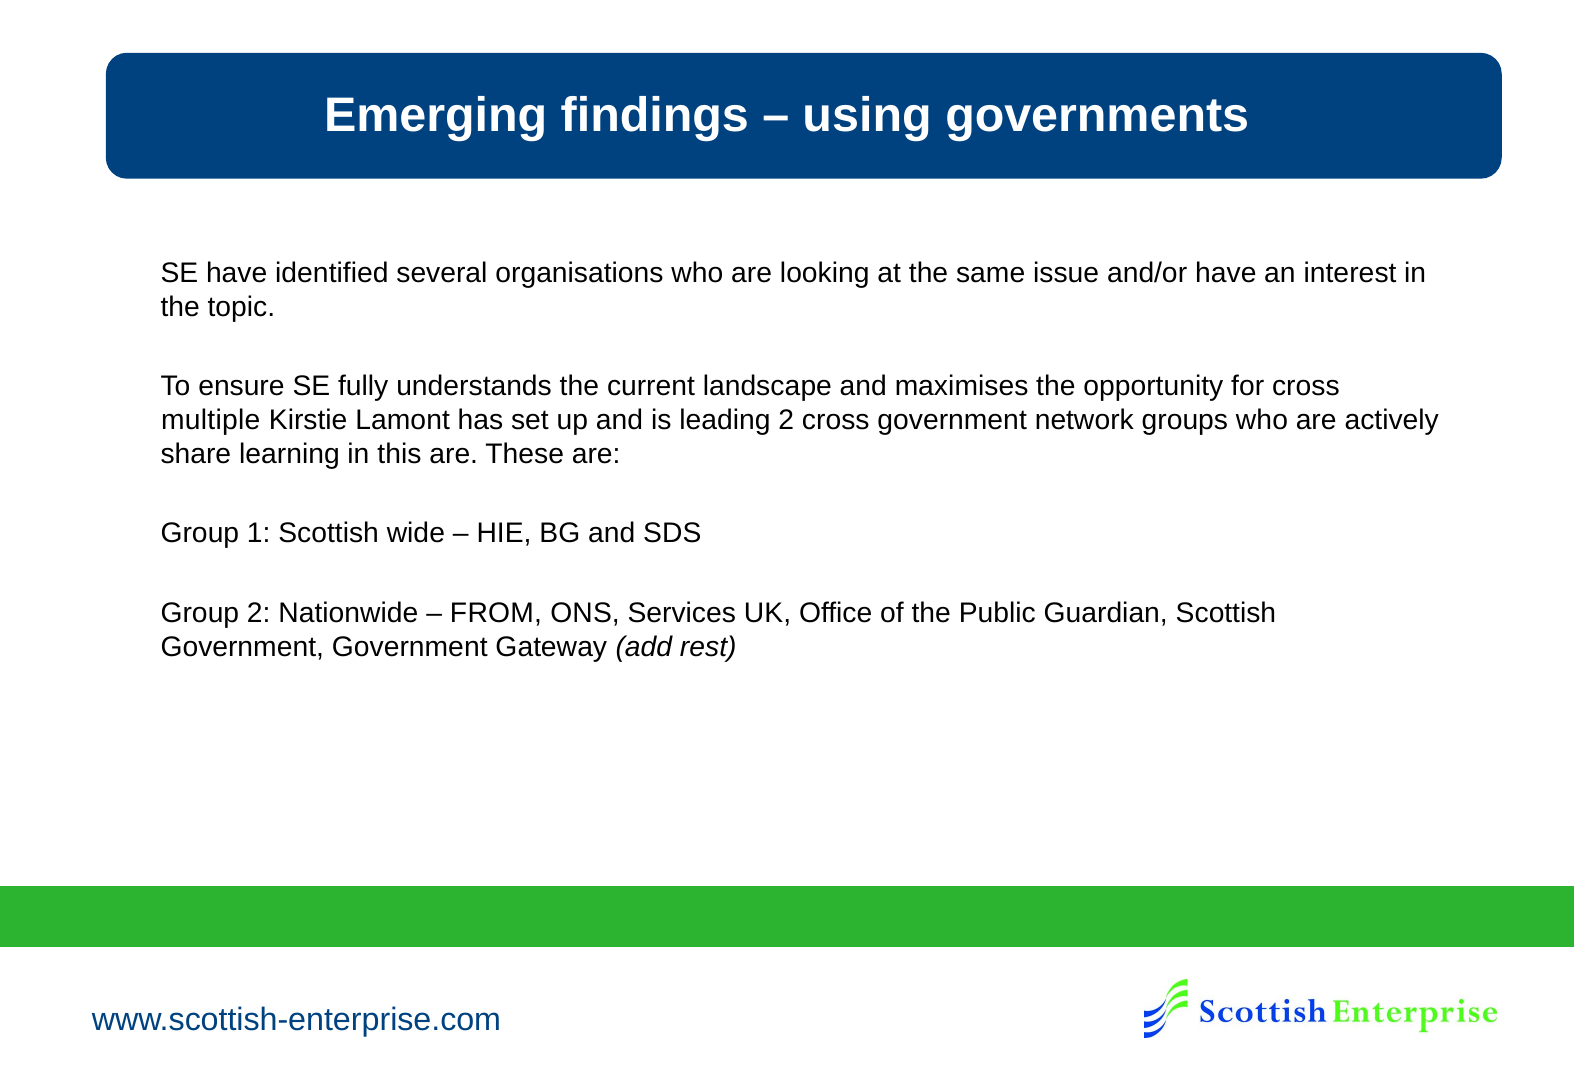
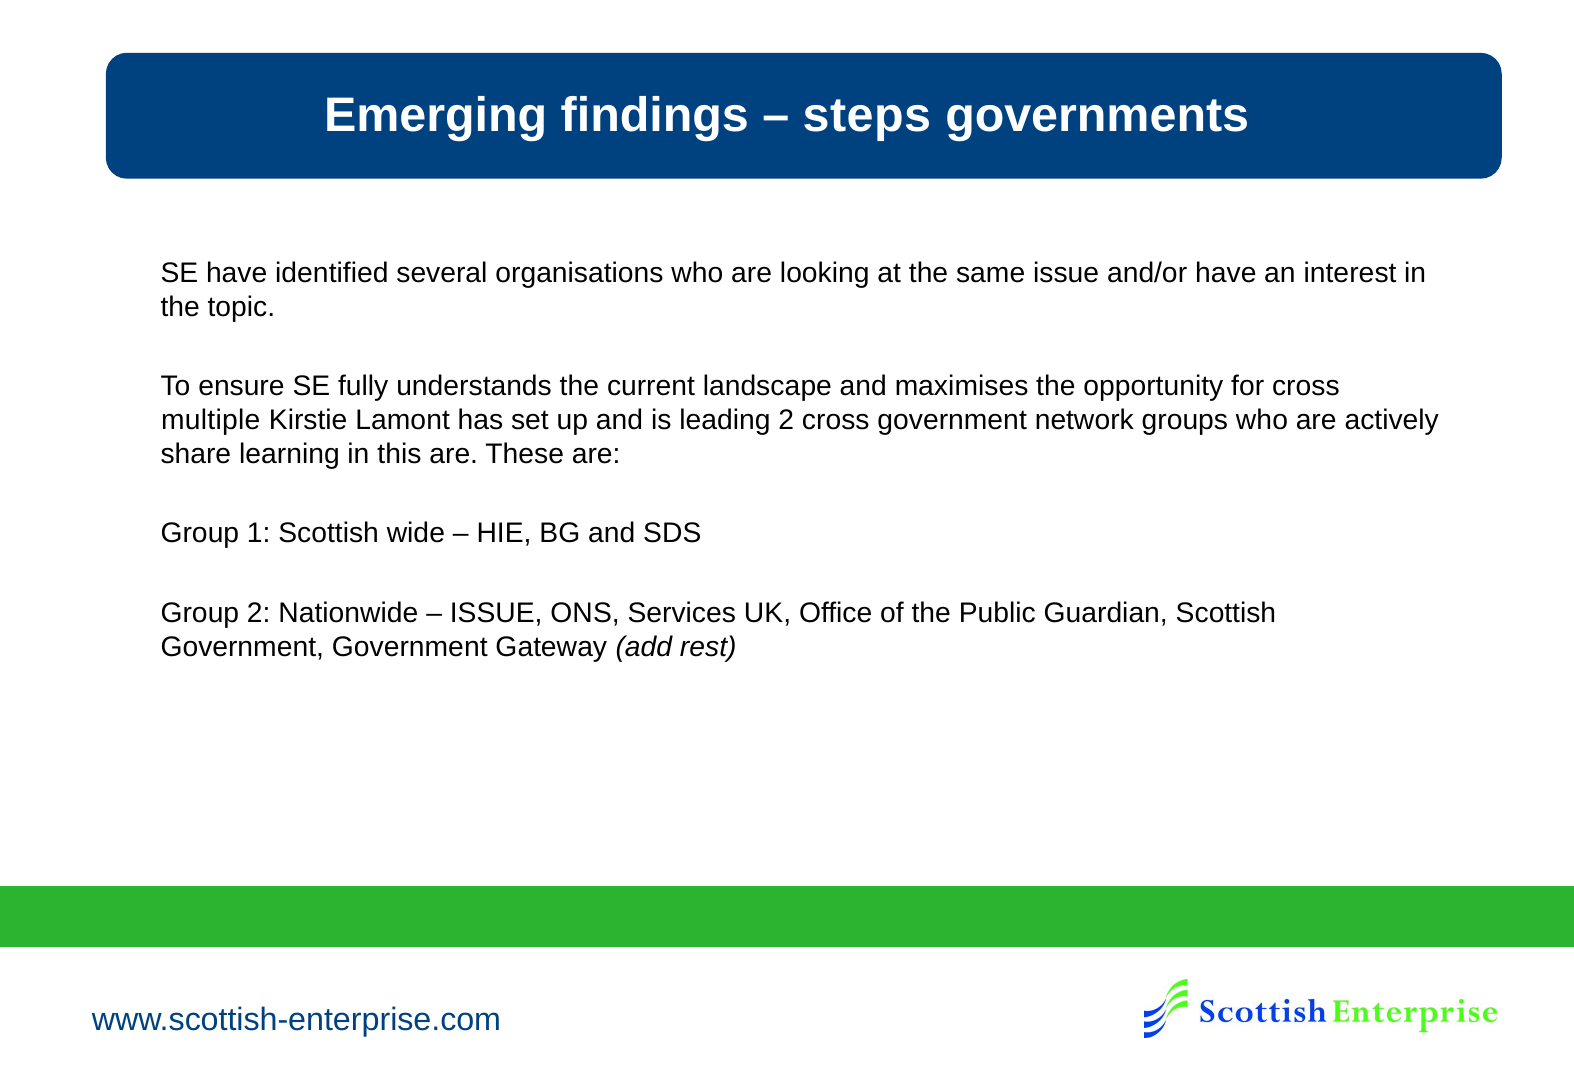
using: using -> steps
FROM at (496, 613): FROM -> ISSUE
